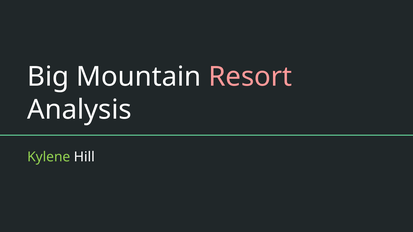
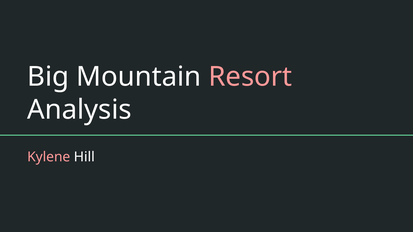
Kylene colour: light green -> pink
